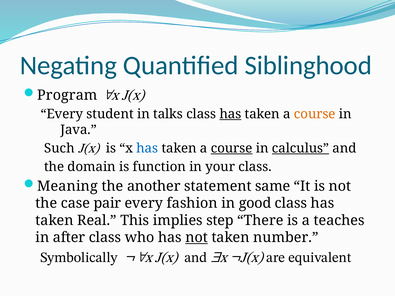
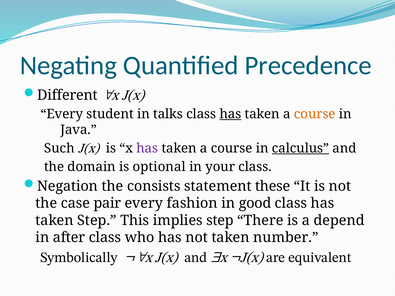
Siblinghood: Siblinghood -> Precedence
Program: Program -> Different
has at (147, 148) colour: blue -> purple
course at (232, 148) underline: present -> none
function: function -> optional
Meaning: Meaning -> Negation
another: another -> consists
same: same -> these
taken Real: Real -> Step
teaches: teaches -> depend
not at (197, 238) underline: present -> none
